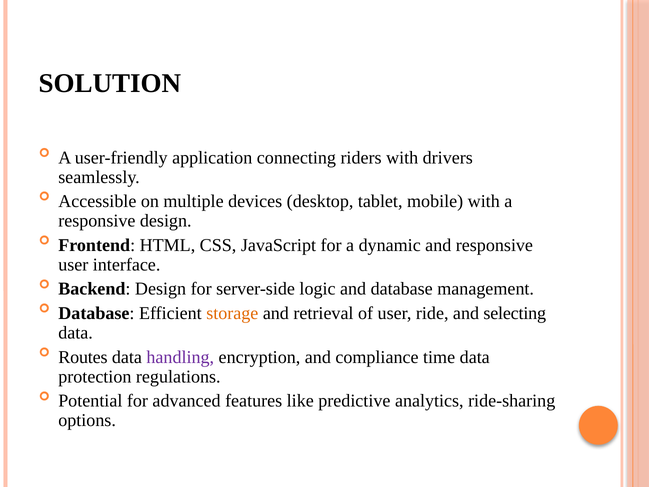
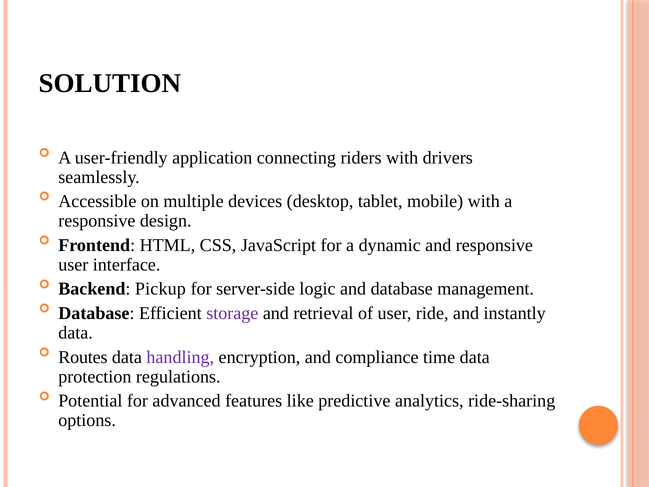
Backend Design: Design -> Pickup
storage colour: orange -> purple
selecting: selecting -> instantly
